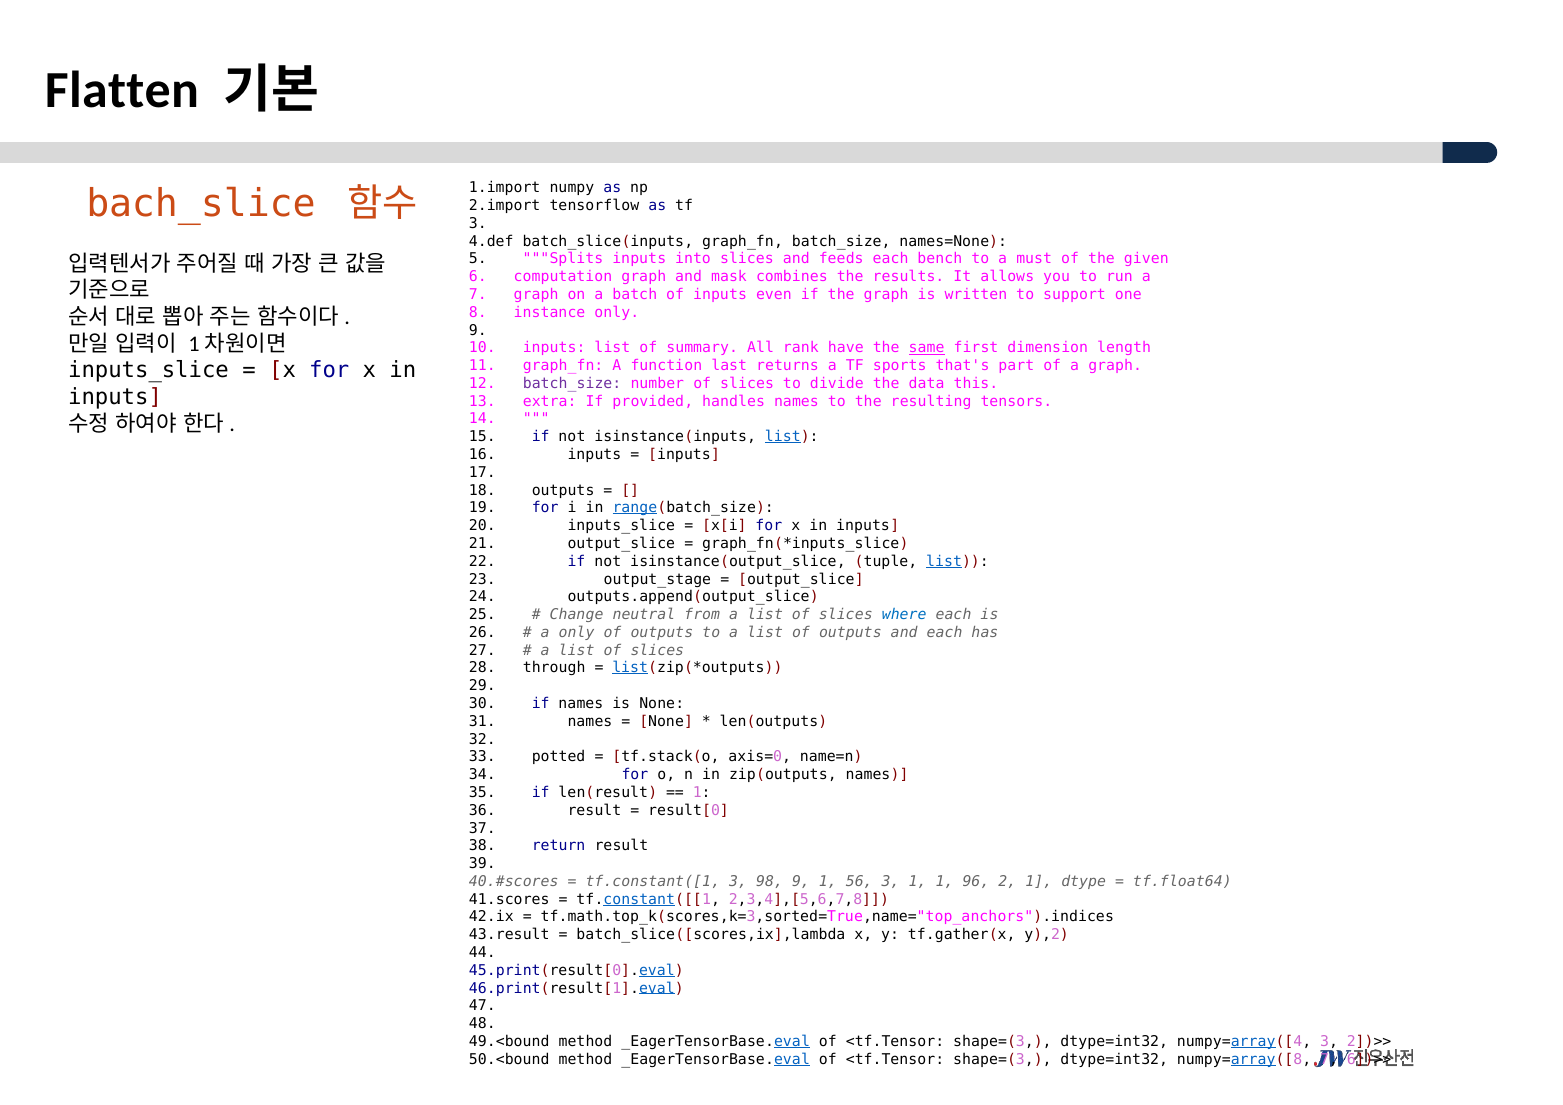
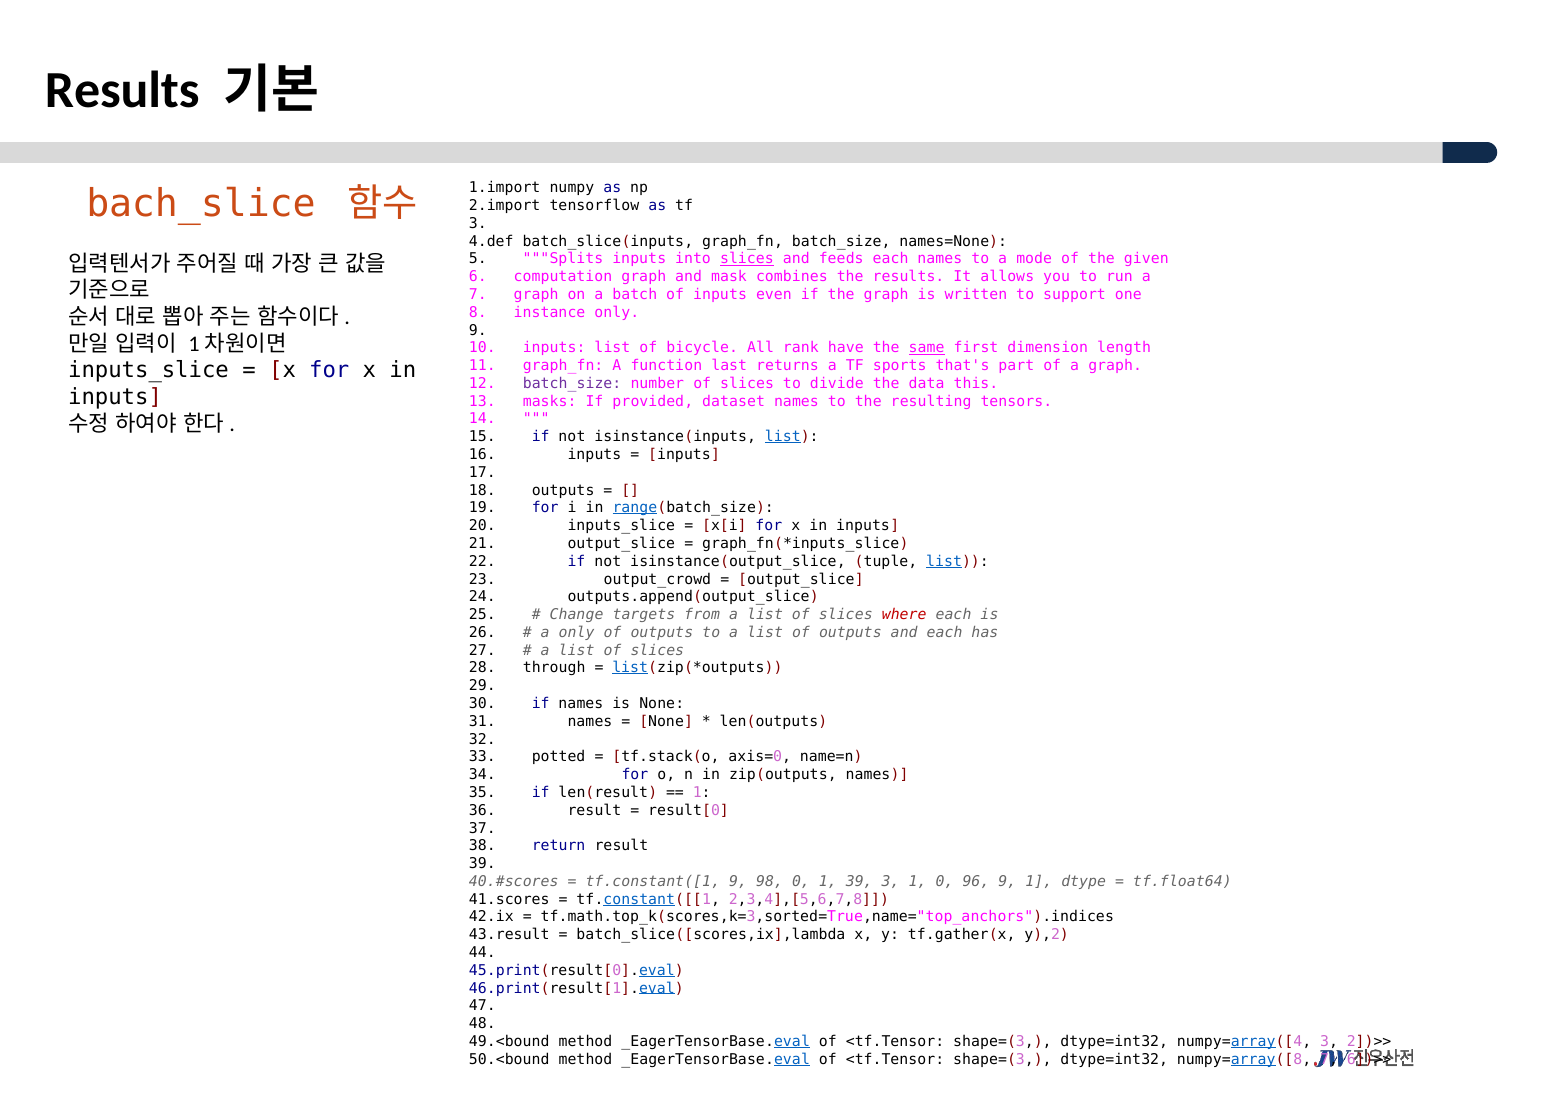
Flatten at (122, 91): Flatten -> Results
slices at (747, 259) underline: none -> present
each bench: bench -> names
must: must -> mode
summary: summary -> bicycle
extra: extra -> masks
handles: handles -> dataset
output_stage: output_stage -> output_crowd
neutral: neutral -> targets
where colour: blue -> red
tf.constant([1 3: 3 -> 9
98 9: 9 -> 0
1 56: 56 -> 39
1 1: 1 -> 0
96 2: 2 -> 9
